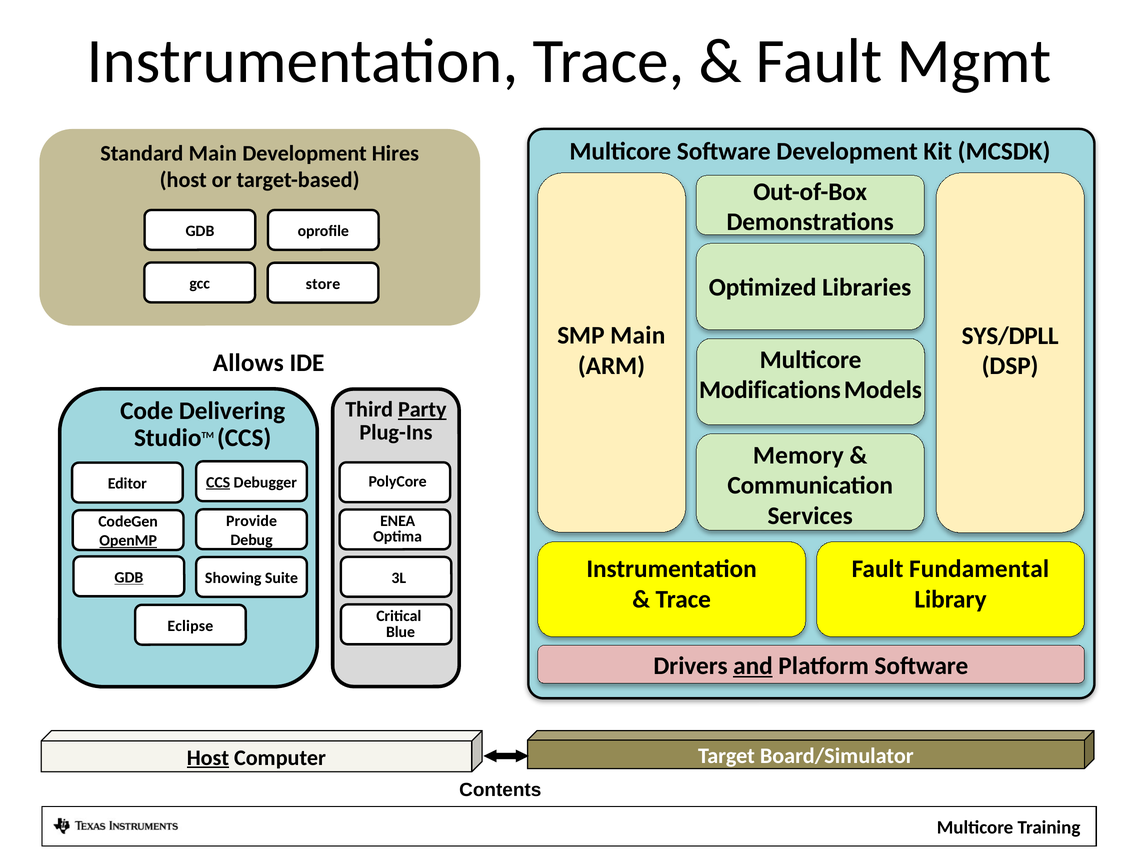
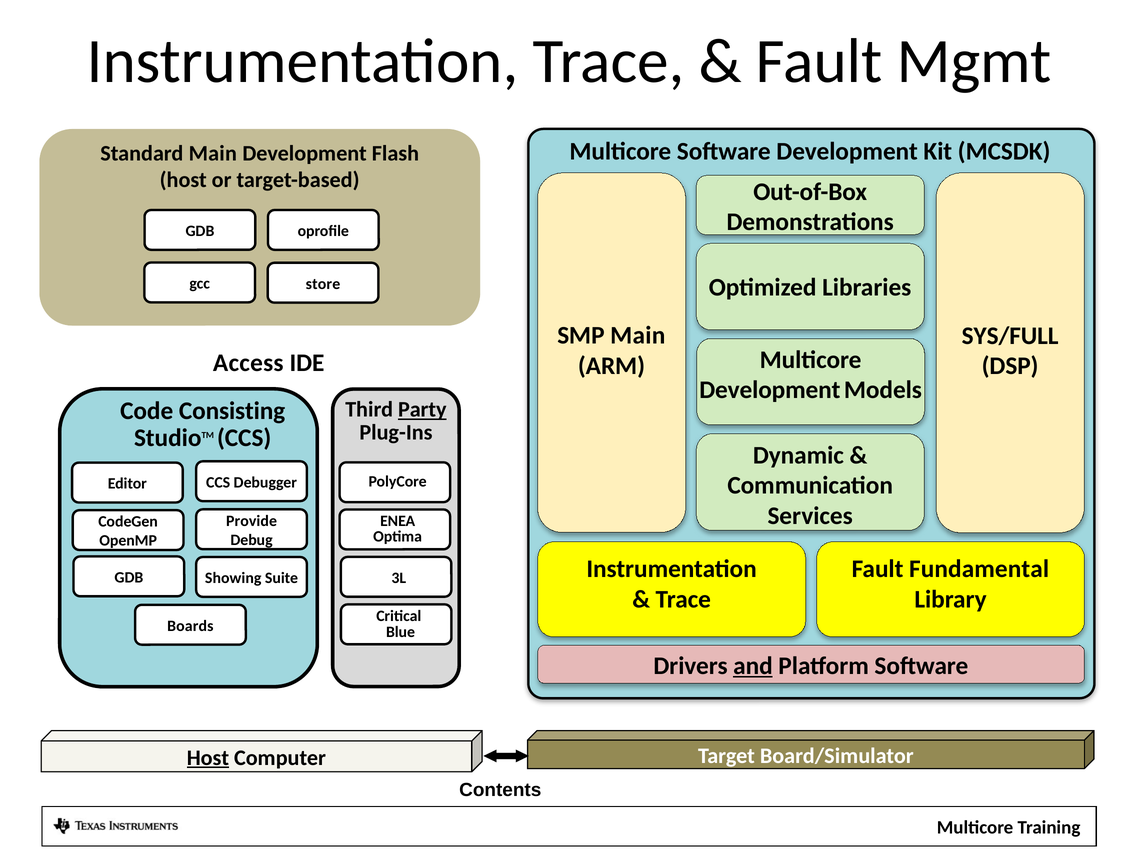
Hires: Hires -> Flash
SYS/DPLL: SYS/DPLL -> SYS/FULL
Allows: Allows -> Access
Modifications at (770, 390): Modifications -> Development
Delivering: Delivering -> Consisting
Memory: Memory -> Dynamic
CCS at (218, 482) underline: present -> none
OpenMP underline: present -> none
GDB at (129, 578) underline: present -> none
Eclipse: Eclipse -> Boards
